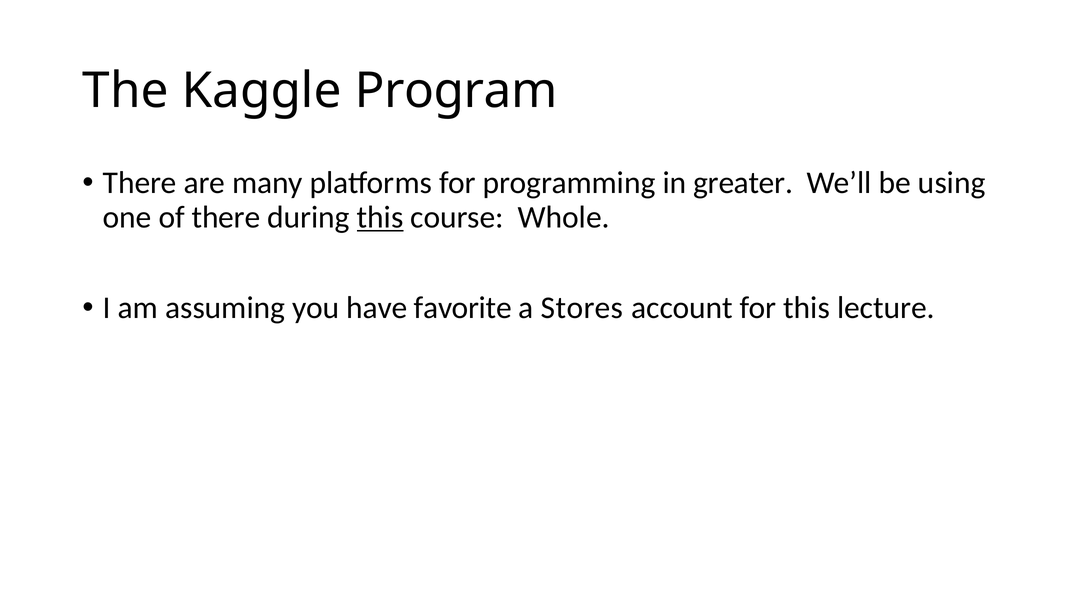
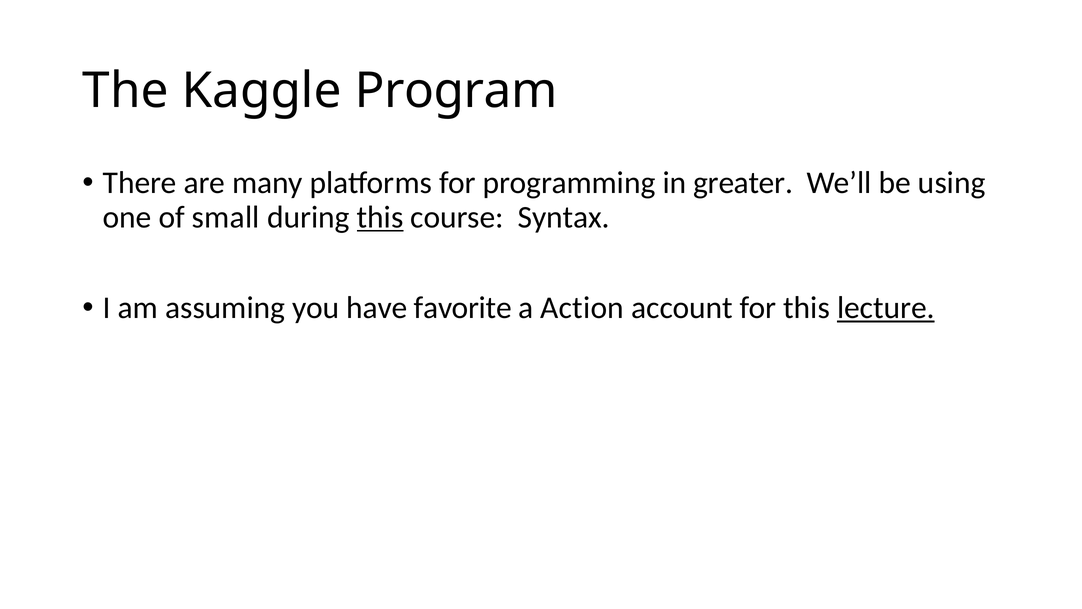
of there: there -> small
Whole: Whole -> Syntax
Stores: Stores -> Action
lecture underline: none -> present
